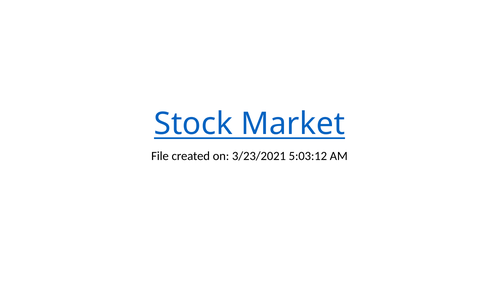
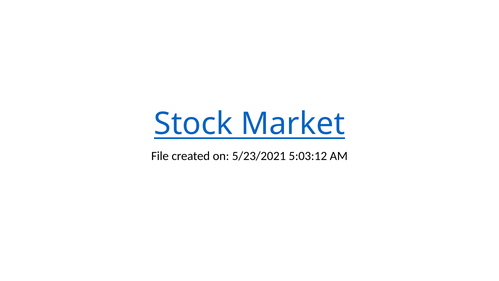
3/23/2021: 3/23/2021 -> 5/23/2021
